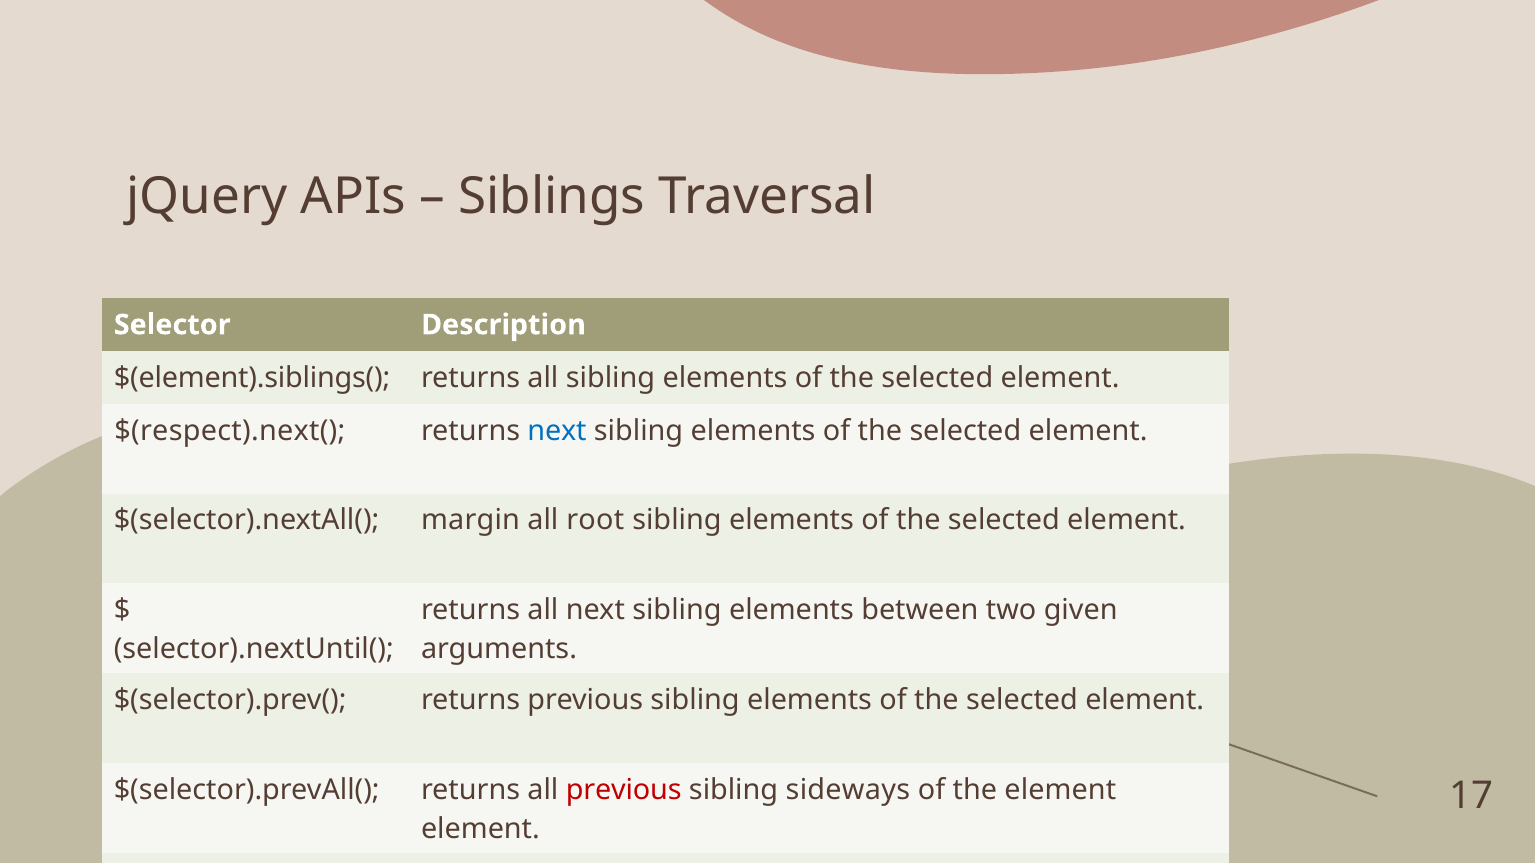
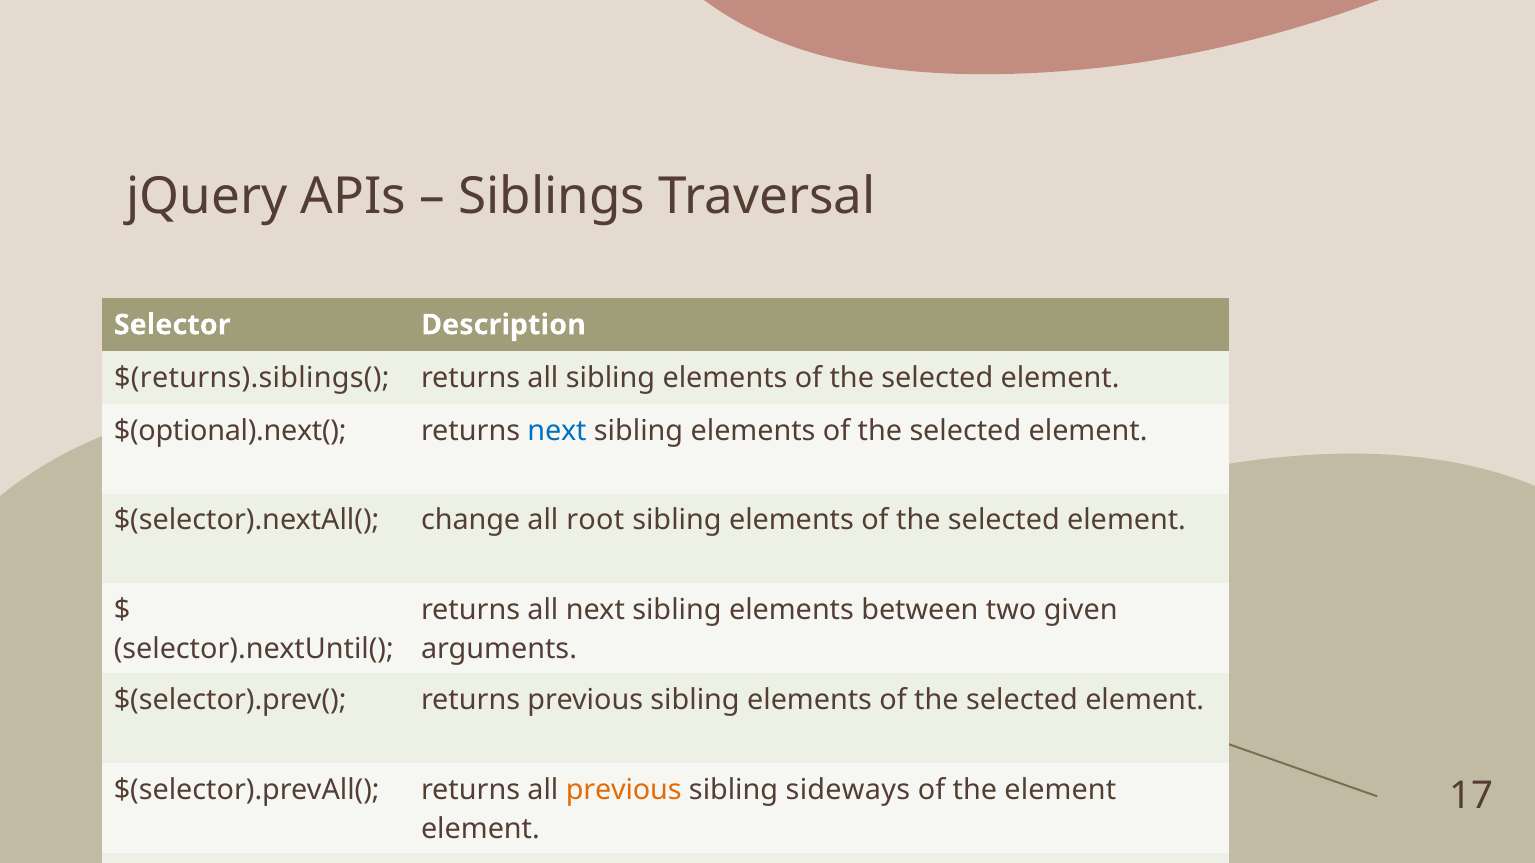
$(element).siblings(: $(element).siblings( -> $(returns).siblings(
$(respect).next(: $(respect).next( -> $(optional).next(
margin: margin -> change
previous at (624, 790) colour: red -> orange
